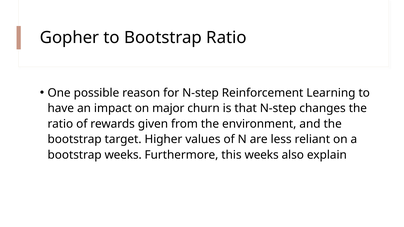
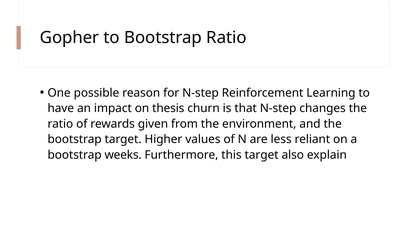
major: major -> thesis
this weeks: weeks -> target
